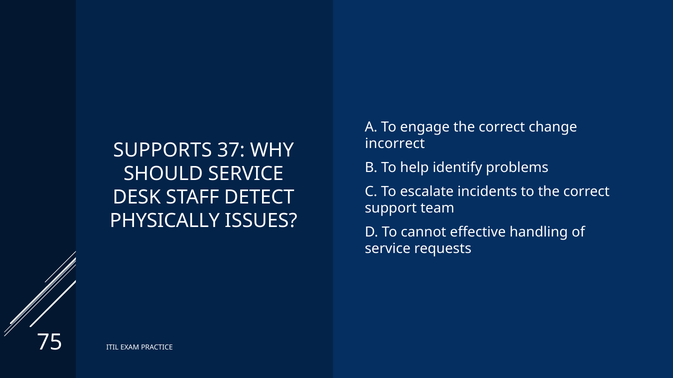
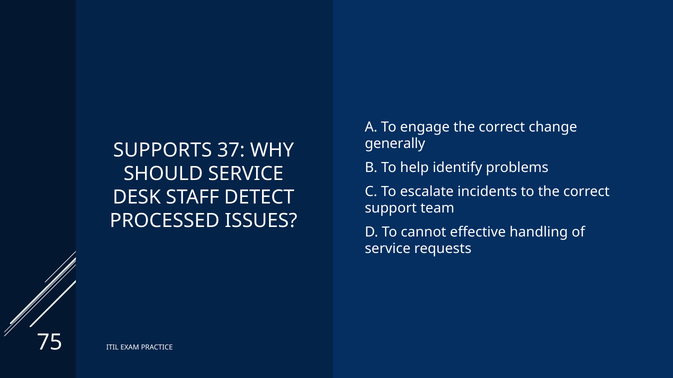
incorrect: incorrect -> generally
PHYSICALLY: PHYSICALLY -> PROCESSED
